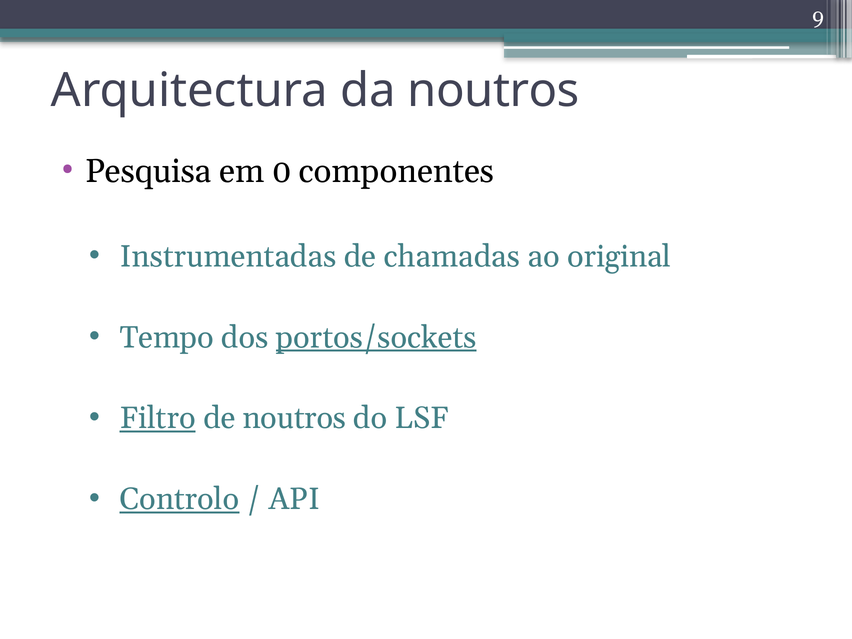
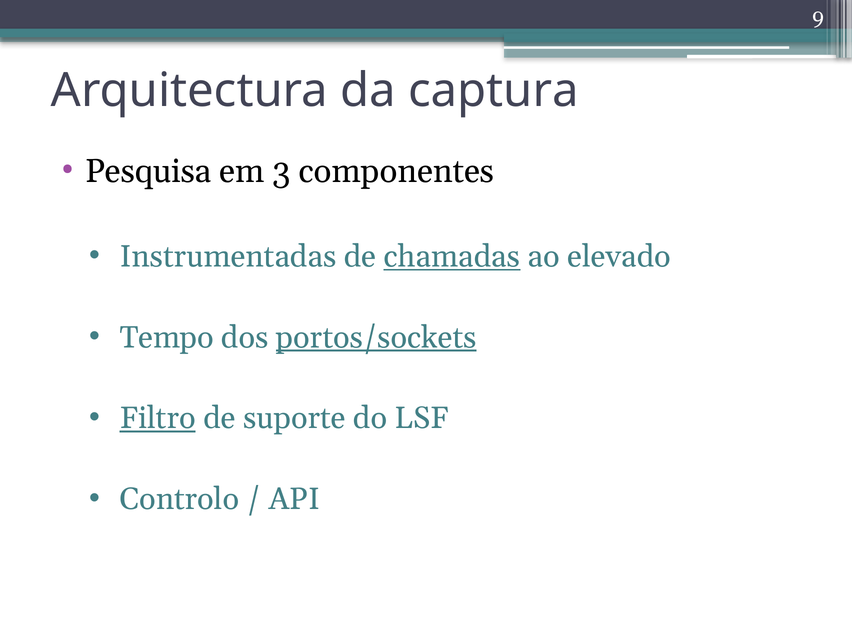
da noutros: noutros -> captura
0: 0 -> 3
chamadas underline: none -> present
original: original -> elevado
de noutros: noutros -> suporte
Controlo underline: present -> none
